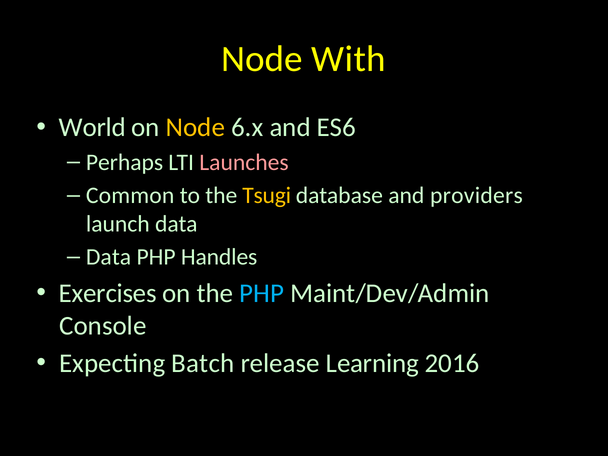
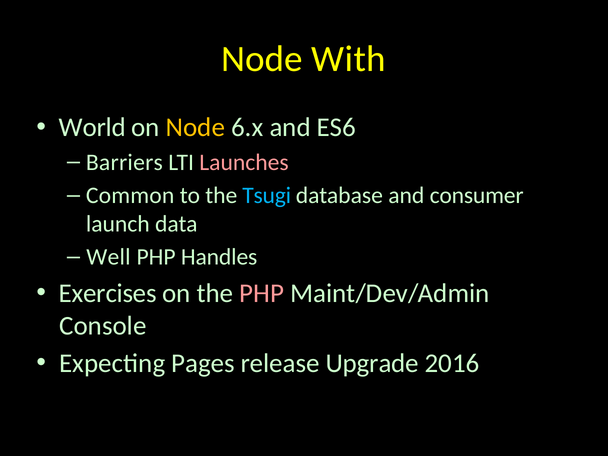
Perhaps: Perhaps -> Barriers
Tsugi colour: yellow -> light blue
providers: providers -> consumer
Data at (109, 257): Data -> Well
PHP at (262, 293) colour: light blue -> pink
Batch: Batch -> Pages
Learning: Learning -> Upgrade
